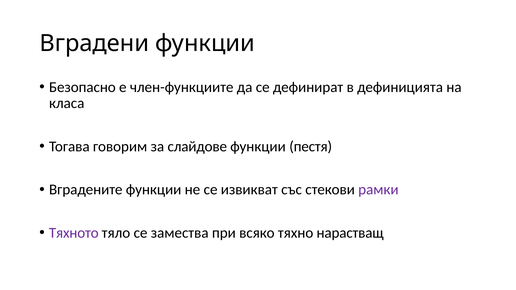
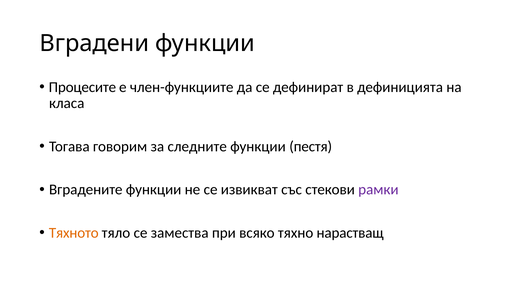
Безопасно: Безопасно -> Процесите
слайдове: слайдове -> следните
Тяхното colour: purple -> orange
